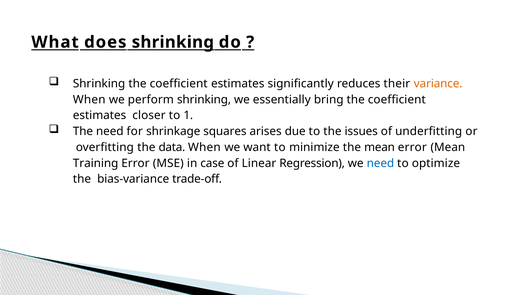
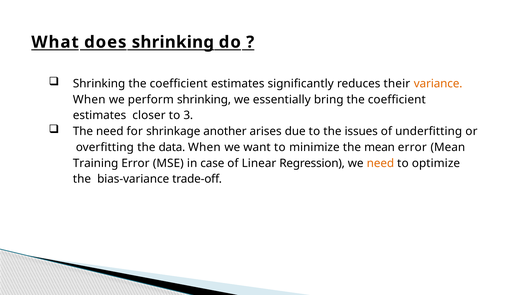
1: 1 -> 3
squares: squares -> another
need at (380, 163) colour: blue -> orange
